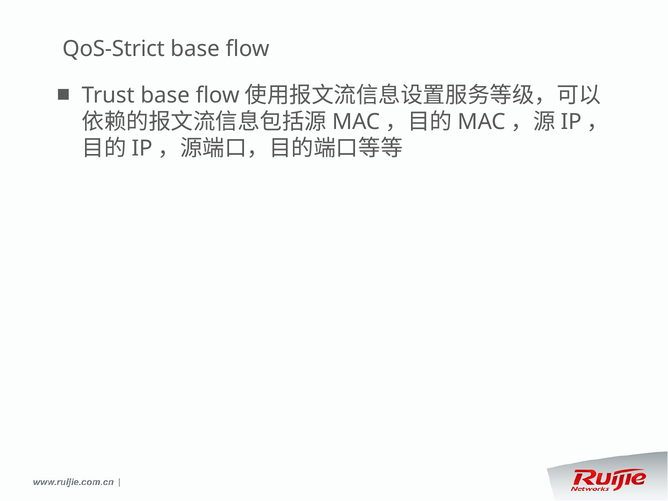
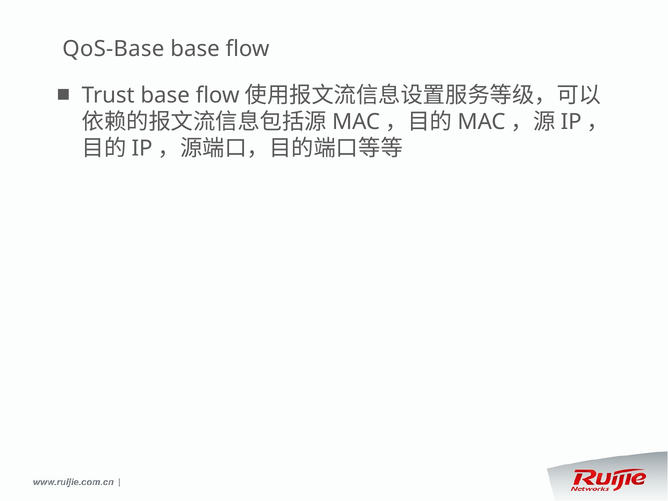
QoS-Strict: QoS-Strict -> QoS-Base
